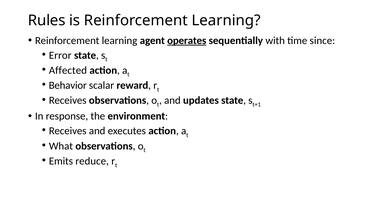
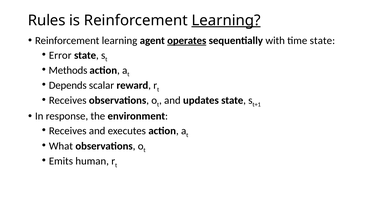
Learning at (226, 20) underline: none -> present
time since: since -> state
Affected: Affected -> Methods
Behavior: Behavior -> Depends
reduce: reduce -> human
